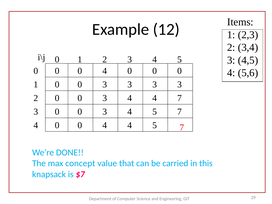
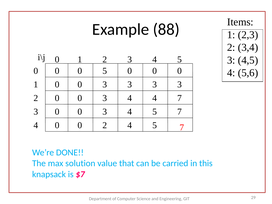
12: 12 -> 88
0 0 4: 4 -> 5
4 at (105, 125): 4 -> 2
concept: concept -> solution
